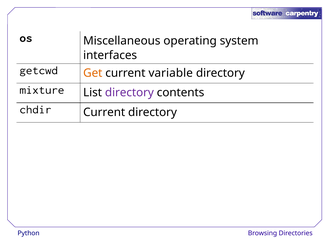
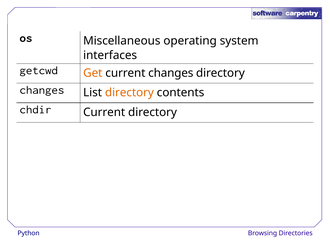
current variable: variable -> changes
mixture at (42, 90): mixture -> changes
directory at (129, 93) colour: purple -> orange
